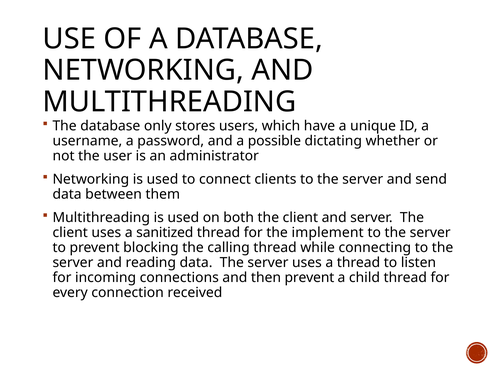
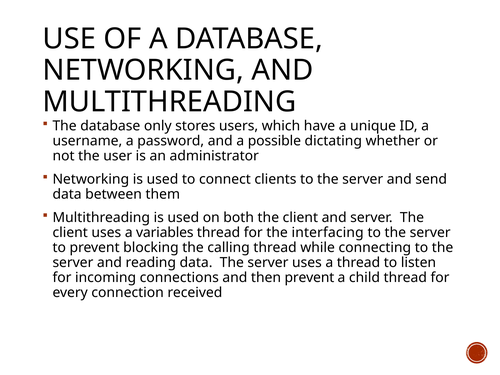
sanitized: sanitized -> variables
implement: implement -> interfacing
